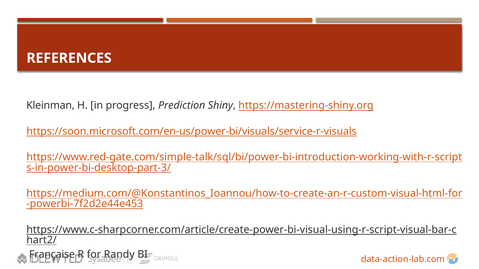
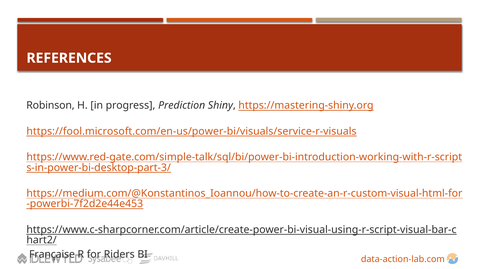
Kleinman: Kleinman -> Robinson
https://soon.microsoft.com/en-us/power-bi/visuals/service-r-visuals: https://soon.microsoft.com/en-us/power-bi/visuals/service-r-visuals -> https://fool.microsoft.com/en-us/power-bi/visuals/service-r-visuals
Randy: Randy -> Riders
